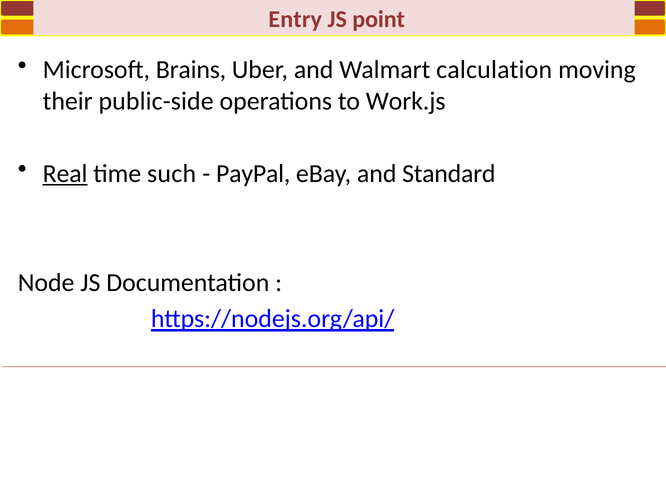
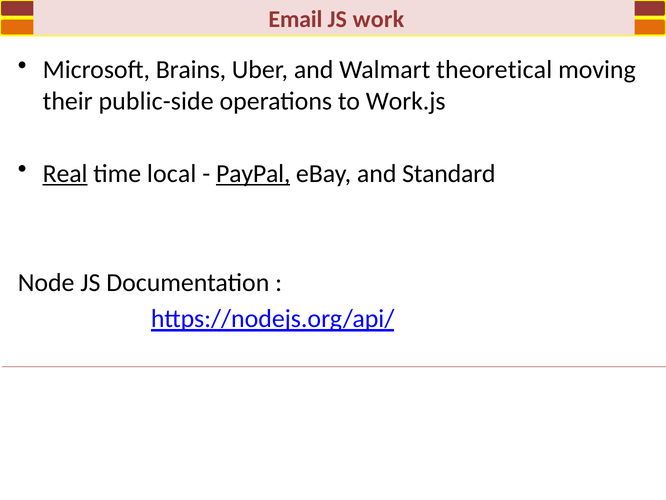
Entry: Entry -> Email
point: point -> work
calculation: calculation -> theoretical
such: such -> local
PayPal underline: none -> present
